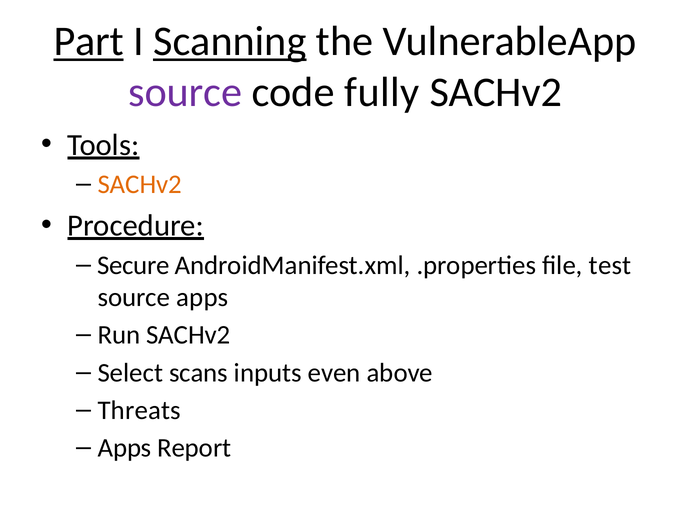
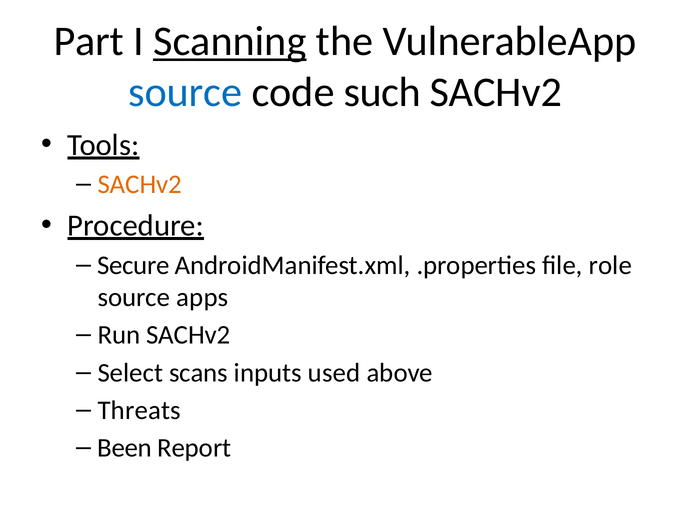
Part underline: present -> none
source at (185, 92) colour: purple -> blue
fully: fully -> such
test: test -> role
even: even -> used
Apps at (125, 448): Apps -> Been
